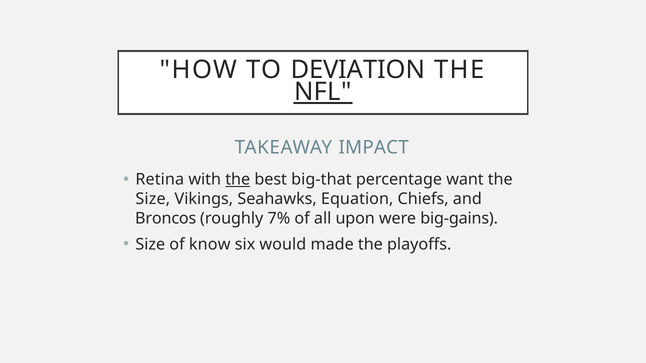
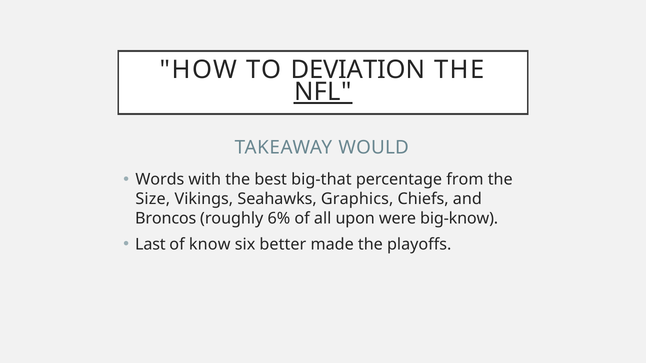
IMPACT: IMPACT -> WOULD
Retina: Retina -> Words
the at (238, 180) underline: present -> none
want: want -> from
Equation: Equation -> Graphics
7%: 7% -> 6%
big-gains: big-gains -> big-know
Size at (150, 245): Size -> Last
would: would -> better
